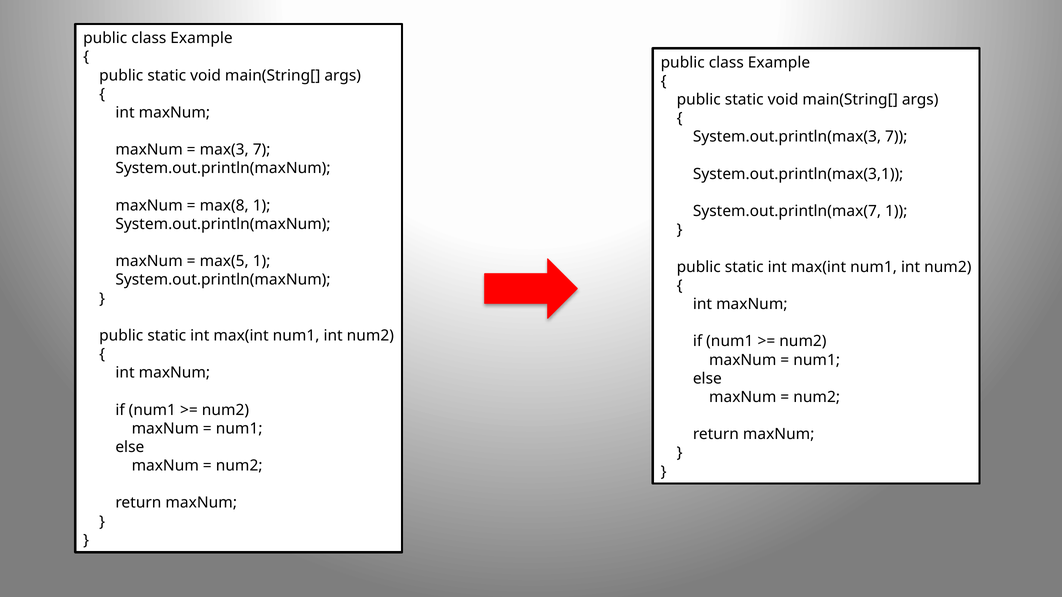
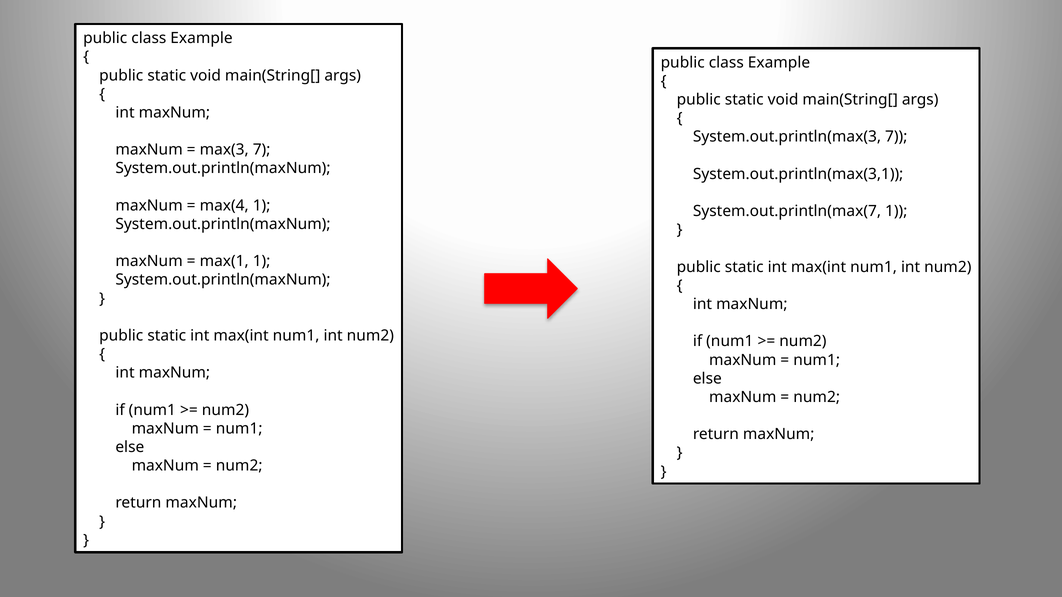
max(8: max(8 -> max(4
max(5: max(5 -> max(1
